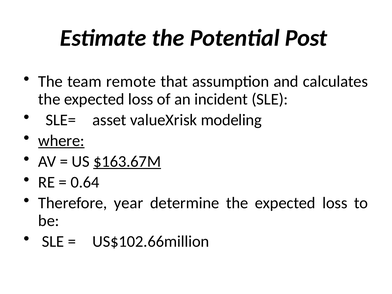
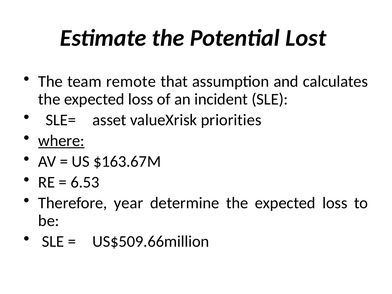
Post: Post -> Lost
modeling: modeling -> priorities
$163.67M underline: present -> none
0.64: 0.64 -> 6.53
US$102.66million: US$102.66million -> US$509.66million
